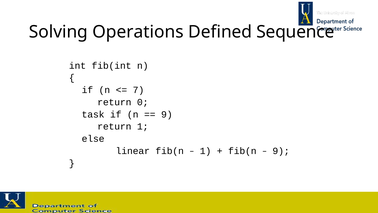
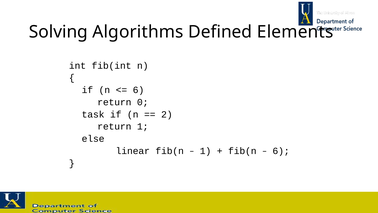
Operations: Operations -> Algorithms
Sequence: Sequence -> Elements
7 at (138, 90): 7 -> 6
9 at (167, 114): 9 -> 2
9 at (281, 151): 9 -> 6
